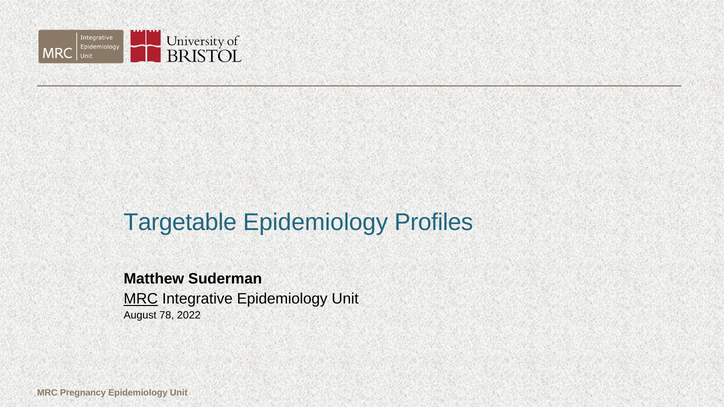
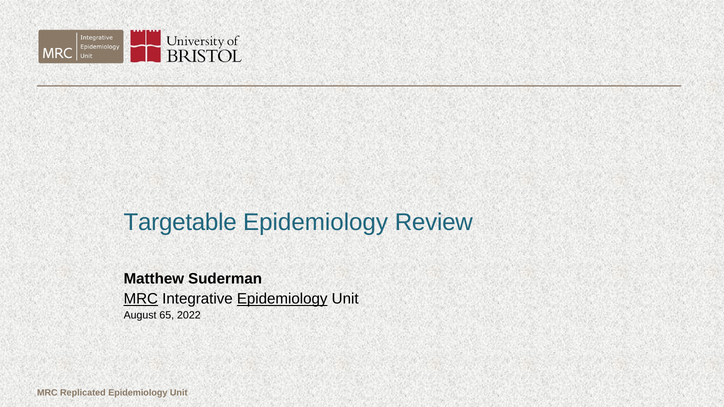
Profiles: Profiles -> Review
Epidemiology at (282, 299) underline: none -> present
78: 78 -> 65
Pregnancy: Pregnancy -> Replicated
